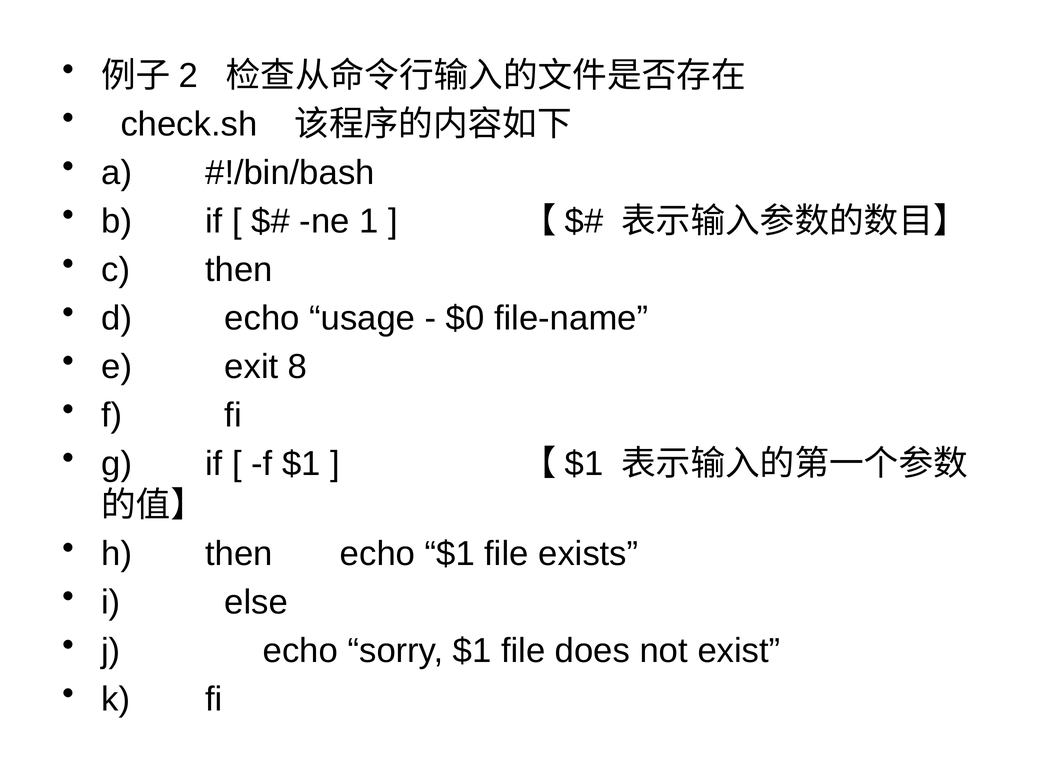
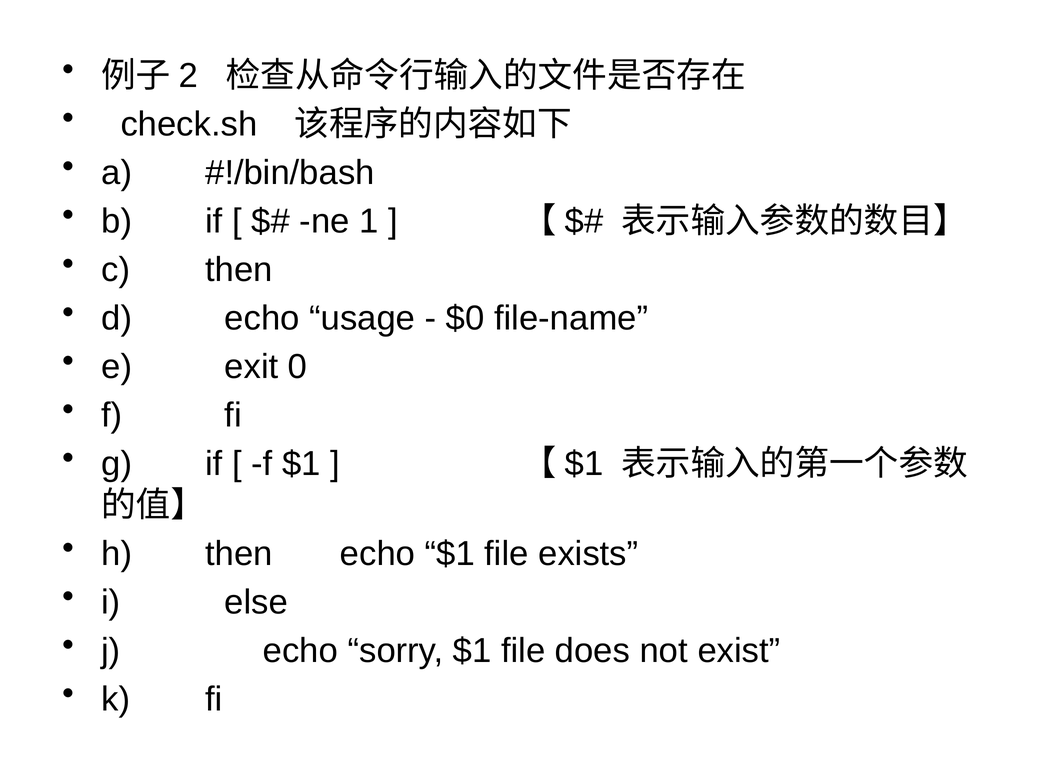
8: 8 -> 0
